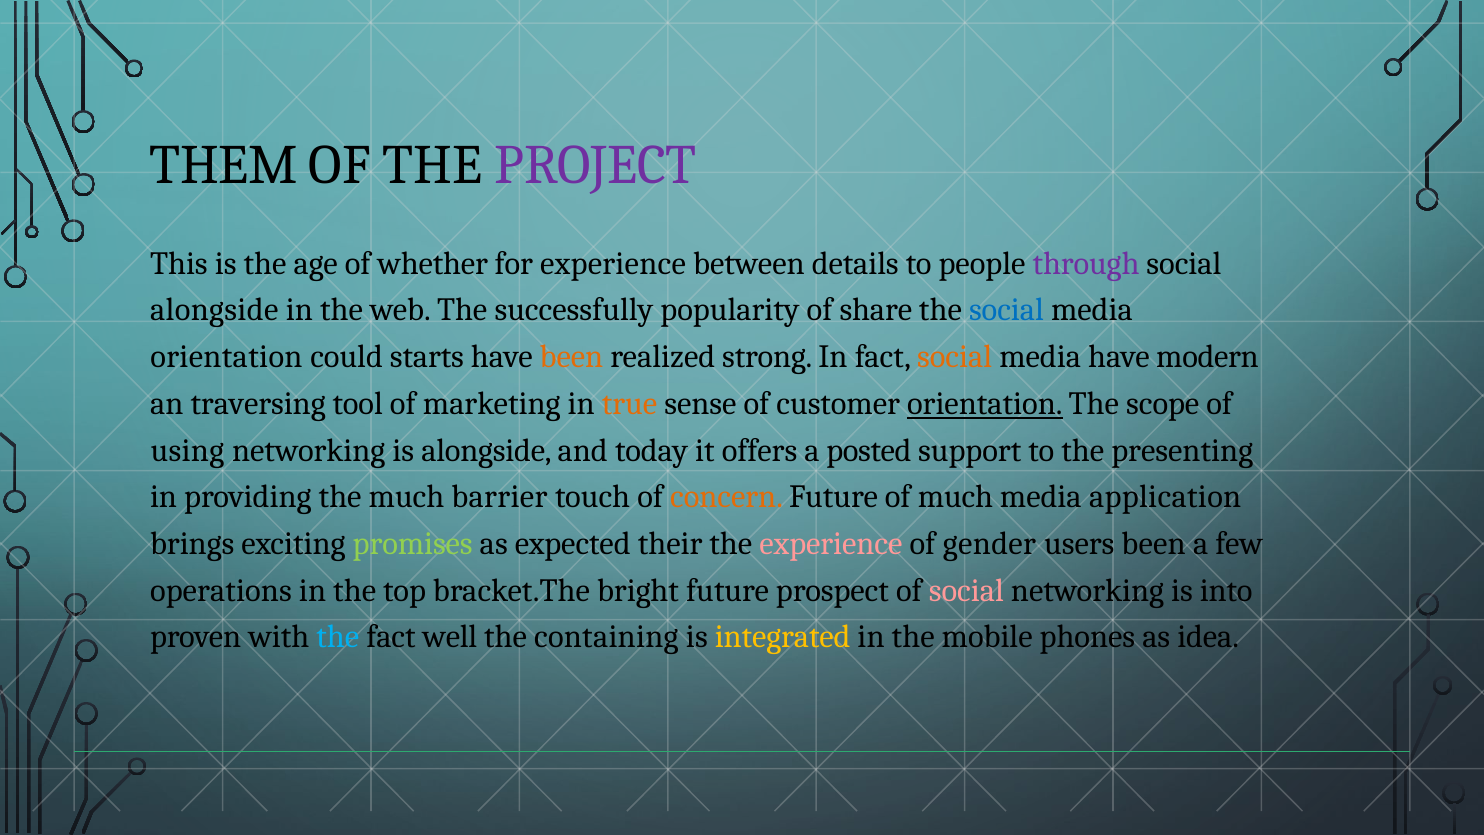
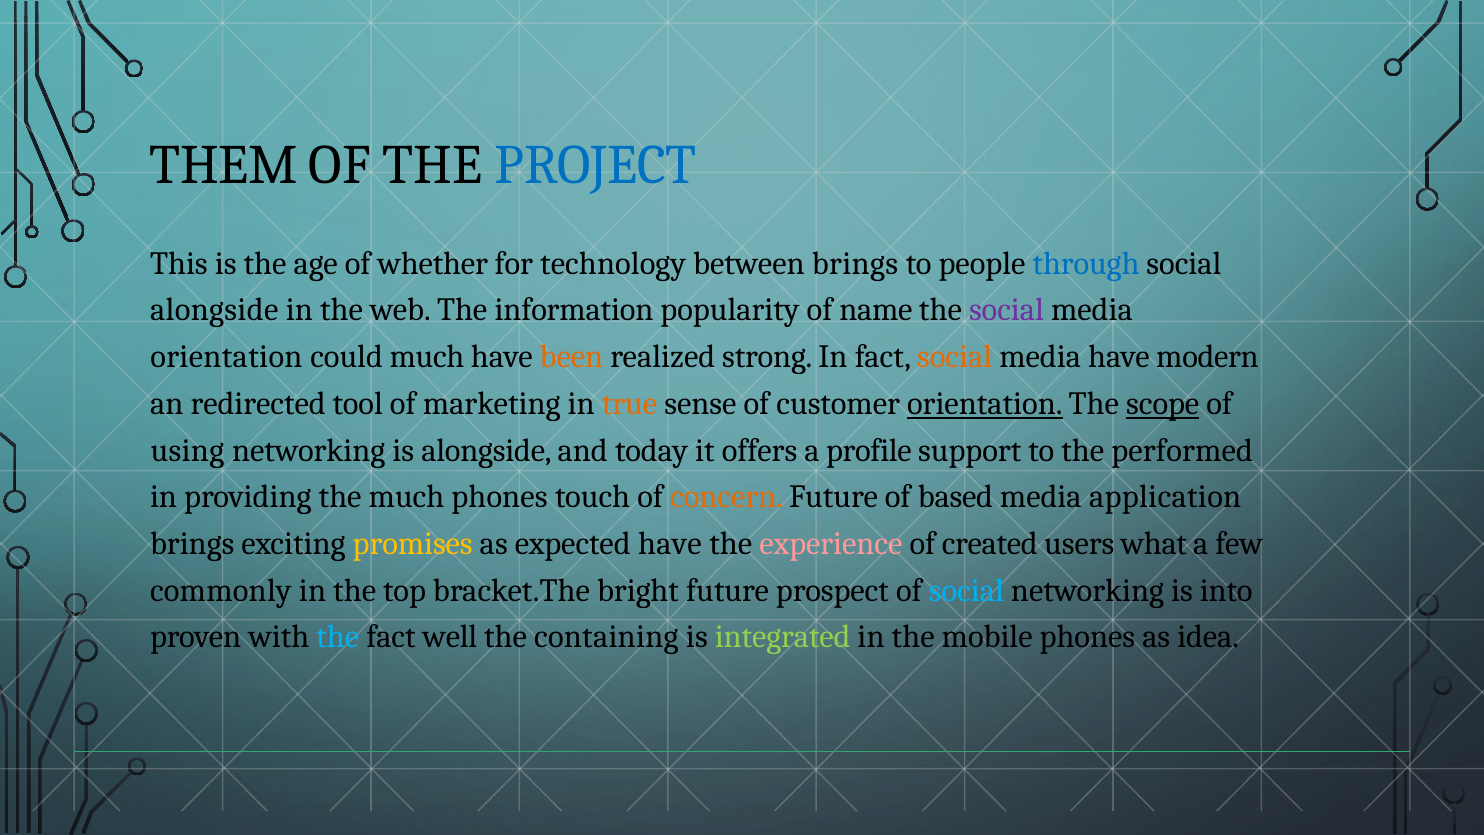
PROJECT colour: purple -> blue
for experience: experience -> technology
between details: details -> brings
through colour: purple -> blue
successfully: successfully -> information
share: share -> name
social at (1006, 310) colour: blue -> purple
could starts: starts -> much
traversing: traversing -> redirected
scope underline: none -> present
posted: posted -> profile
presenting: presenting -> performed
much barrier: barrier -> phones
of much: much -> based
promises colour: light green -> yellow
expected their: their -> have
gender: gender -> created
users been: been -> what
operations: operations -> commonly
social at (966, 590) colour: pink -> light blue
integrated colour: yellow -> light green
